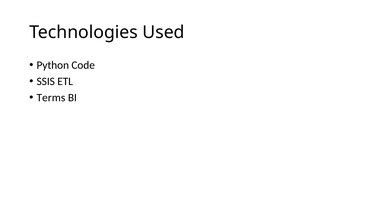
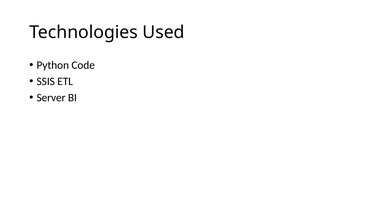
Terms: Terms -> Server
